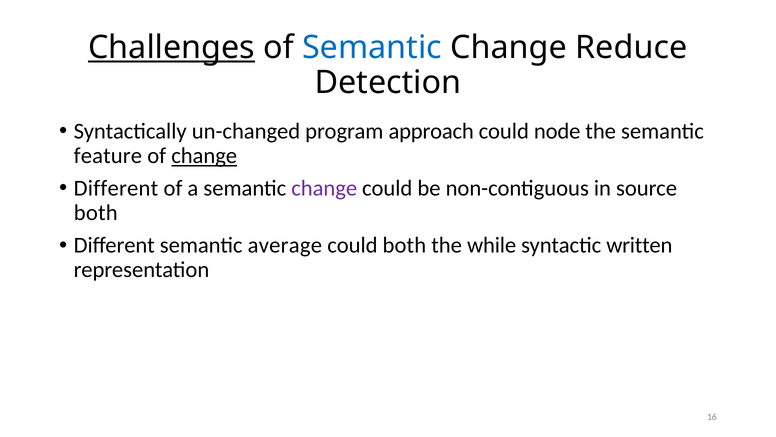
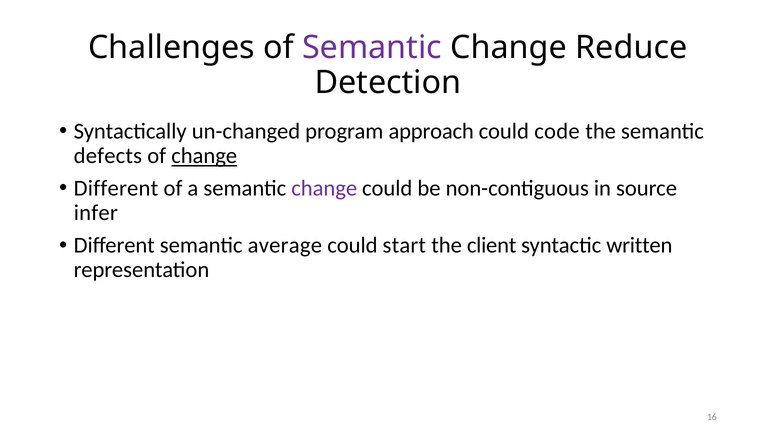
Challenges underline: present -> none
Semantic at (372, 48) colour: blue -> purple
node: node -> code
feature: feature -> defects
both at (96, 213): both -> infer
could both: both -> start
while: while -> client
